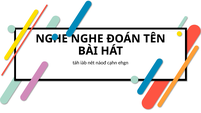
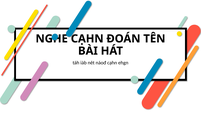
NGHE at (87, 39): NGHE -> CẠHN
